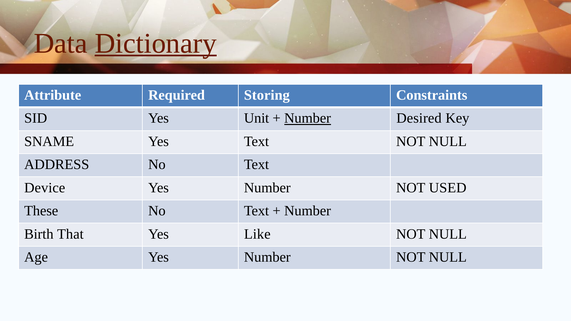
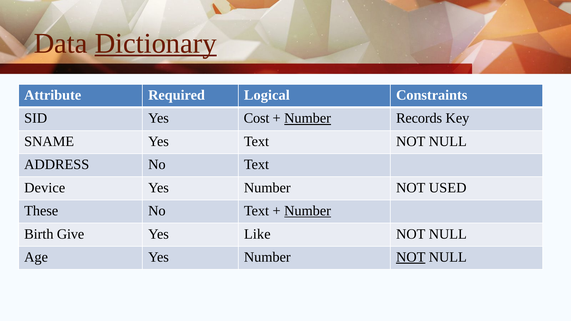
Storing: Storing -> Logical
Unit: Unit -> Cost
Desired: Desired -> Records
Number at (308, 211) underline: none -> present
That: That -> Give
NOT at (411, 257) underline: none -> present
